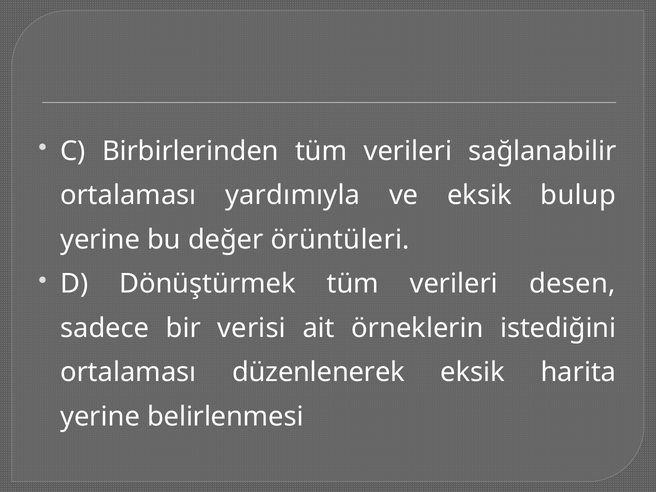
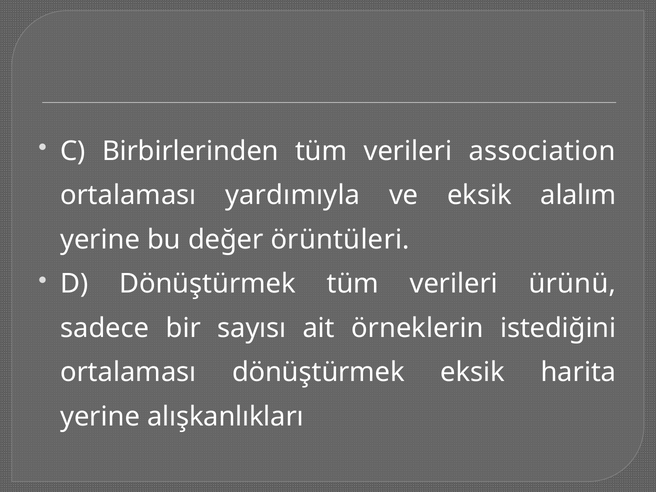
sağlanabilir: sağlanabilir -> association
bulup: bulup -> alalım
desen: desen -> ürünü
verisi: verisi -> sayısı
ortalaması düzenlenerek: düzenlenerek -> dönüştürmek
belirlenmesi: belirlenmesi -> alışkanlıkları
